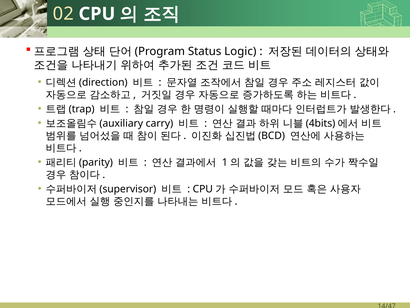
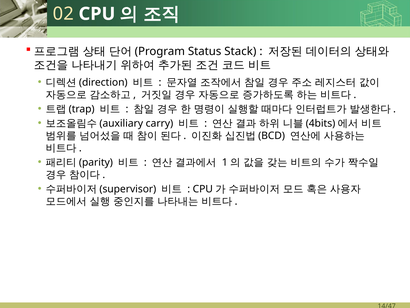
Logic: Logic -> Stack
